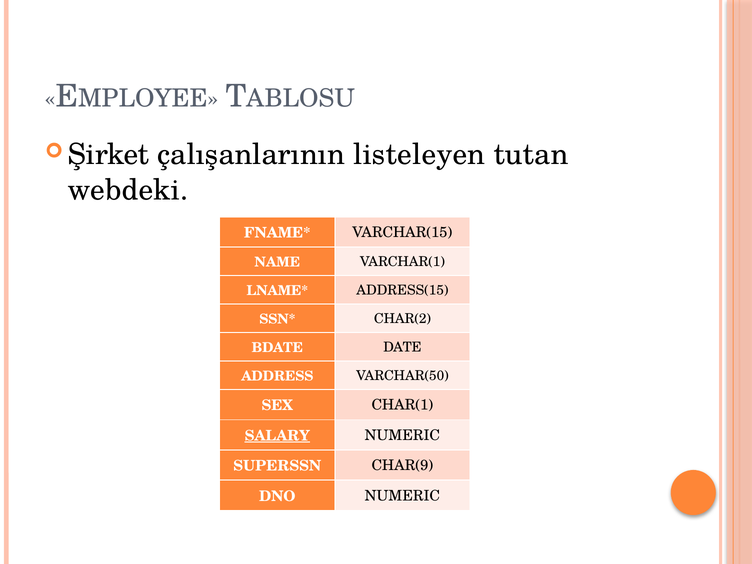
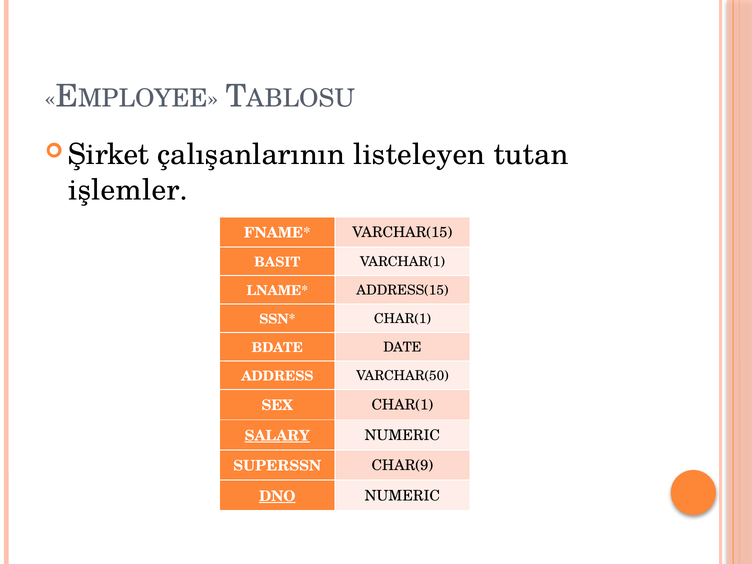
webdeki: webdeki -> işlemler
NAME: NAME -> BASIT
CHAR(2 at (402, 319): CHAR(2 -> CHAR(1
DNO underline: none -> present
